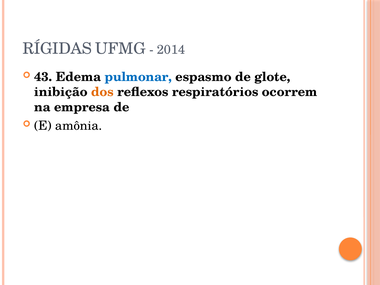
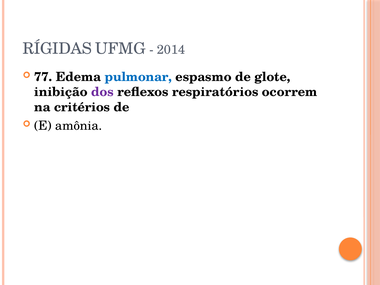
43: 43 -> 77
dos colour: orange -> purple
empresa: empresa -> critérios
